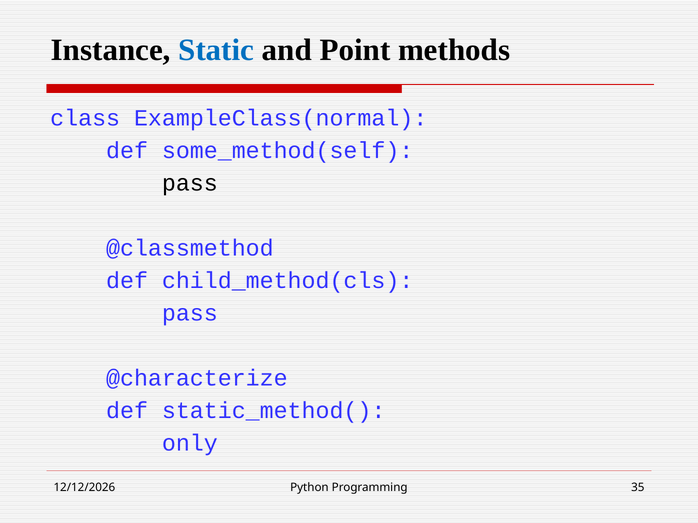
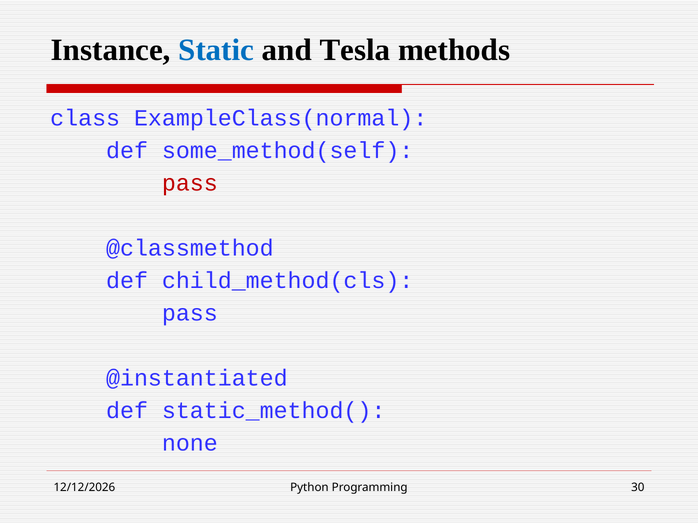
Point: Point -> Tesla
pass at (190, 183) colour: black -> red
@characterize: @characterize -> @instantiated
only: only -> none
35: 35 -> 30
